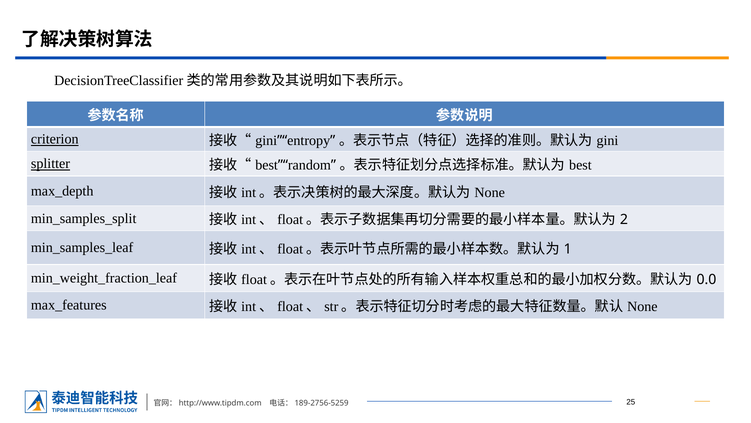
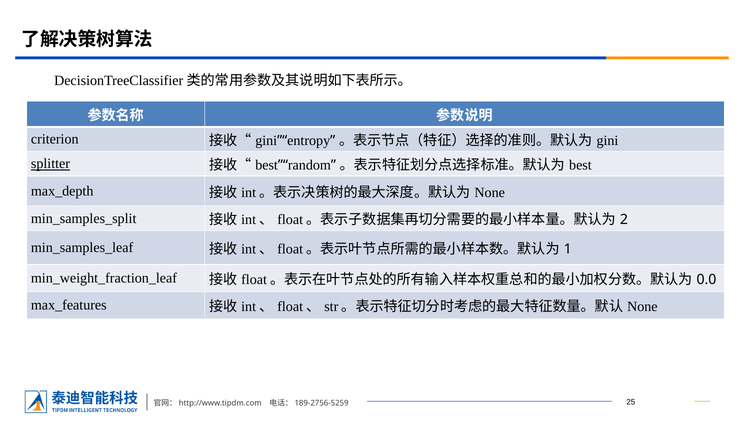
criterion underline: present -> none
